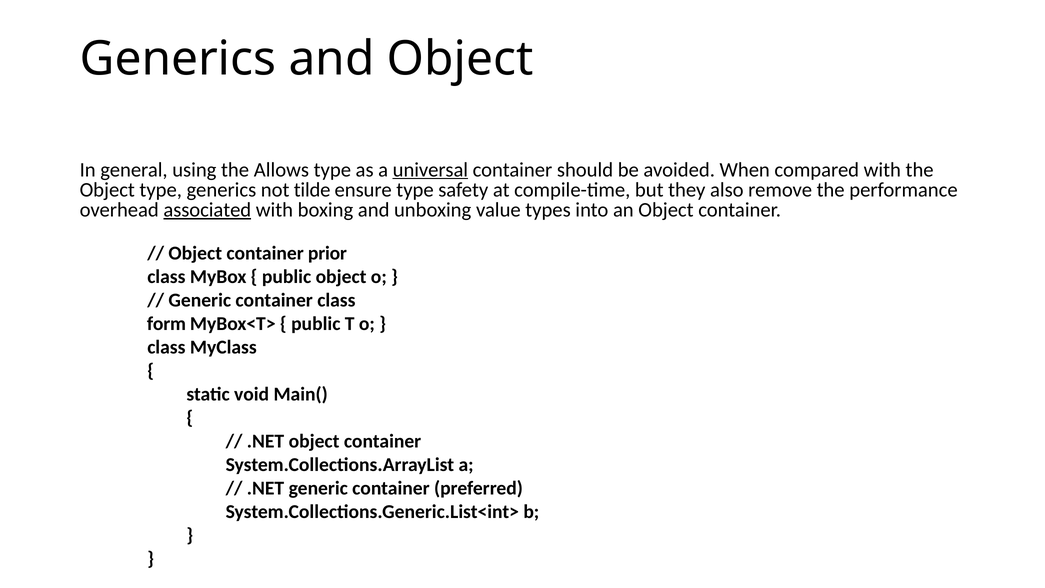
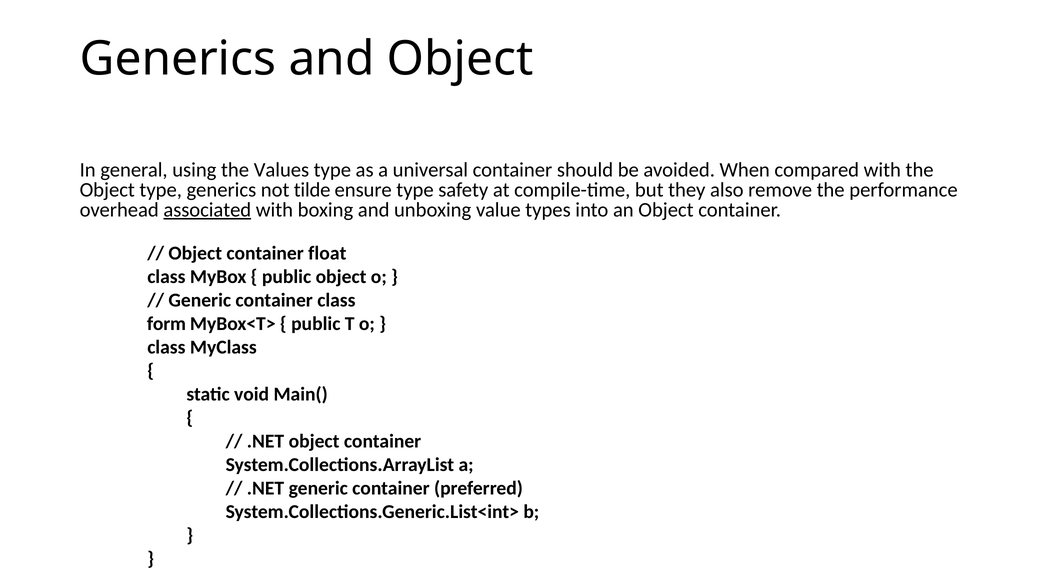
Allows: Allows -> Values
universal underline: present -> none
prior: prior -> float
